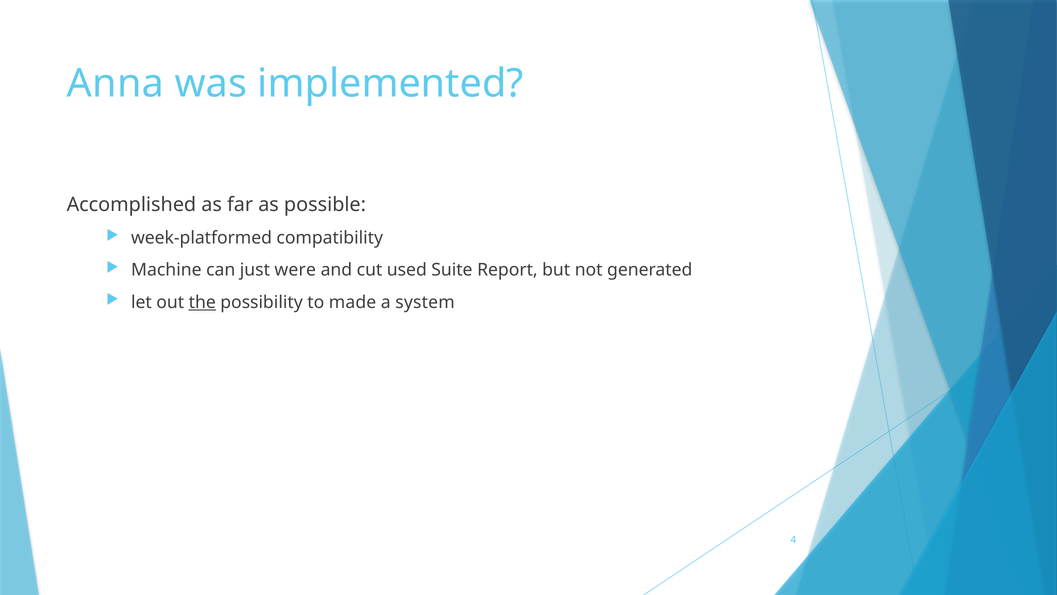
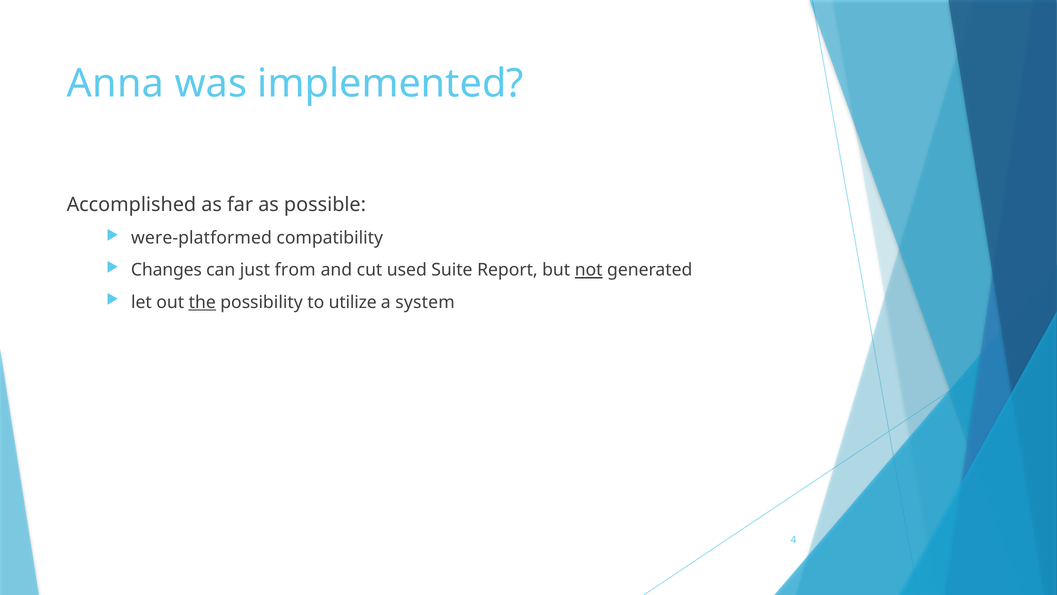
week-platformed: week-platformed -> were-platformed
Machine: Machine -> Changes
were: were -> from
not underline: none -> present
made: made -> utilize
